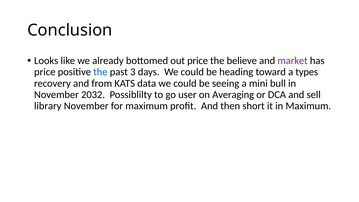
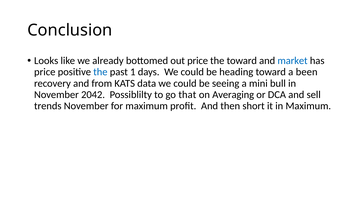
the believe: believe -> toward
market colour: purple -> blue
3: 3 -> 1
types: types -> been
2032: 2032 -> 2042
user: user -> that
library: library -> trends
